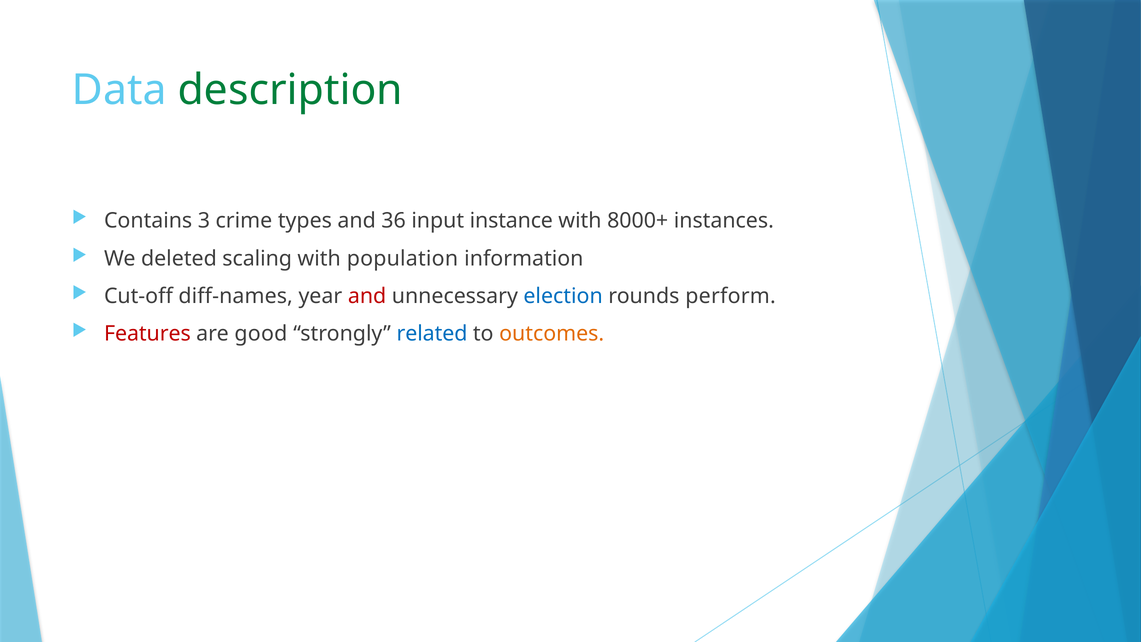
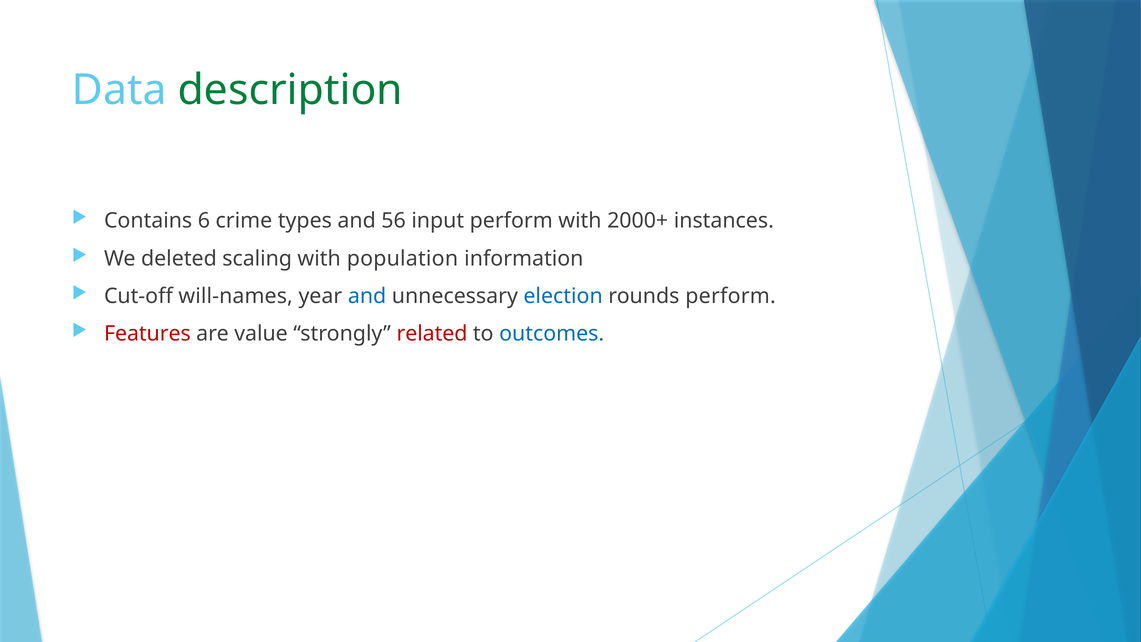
3: 3 -> 6
36: 36 -> 56
input instance: instance -> perform
8000+: 8000+ -> 2000+
diff-names: diff-names -> will-names
and at (367, 296) colour: red -> blue
good: good -> value
related colour: blue -> red
outcomes colour: orange -> blue
